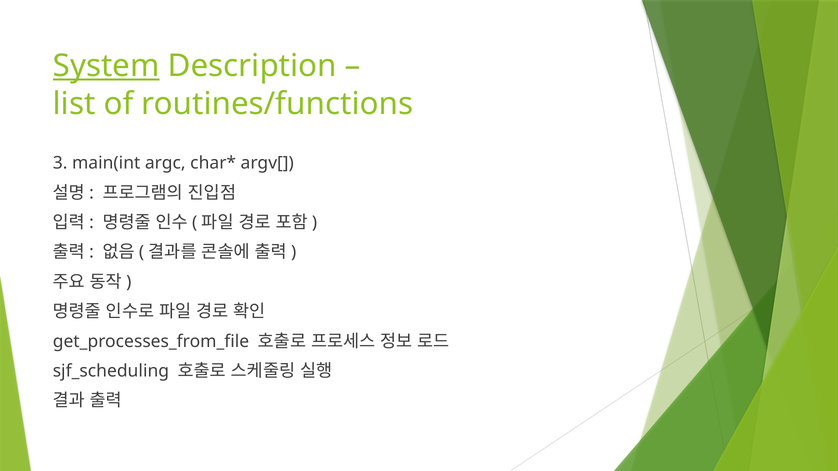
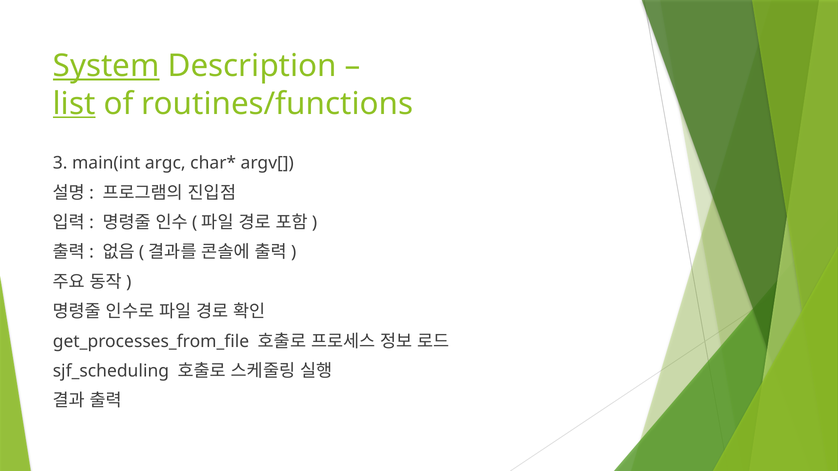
list underline: none -> present
